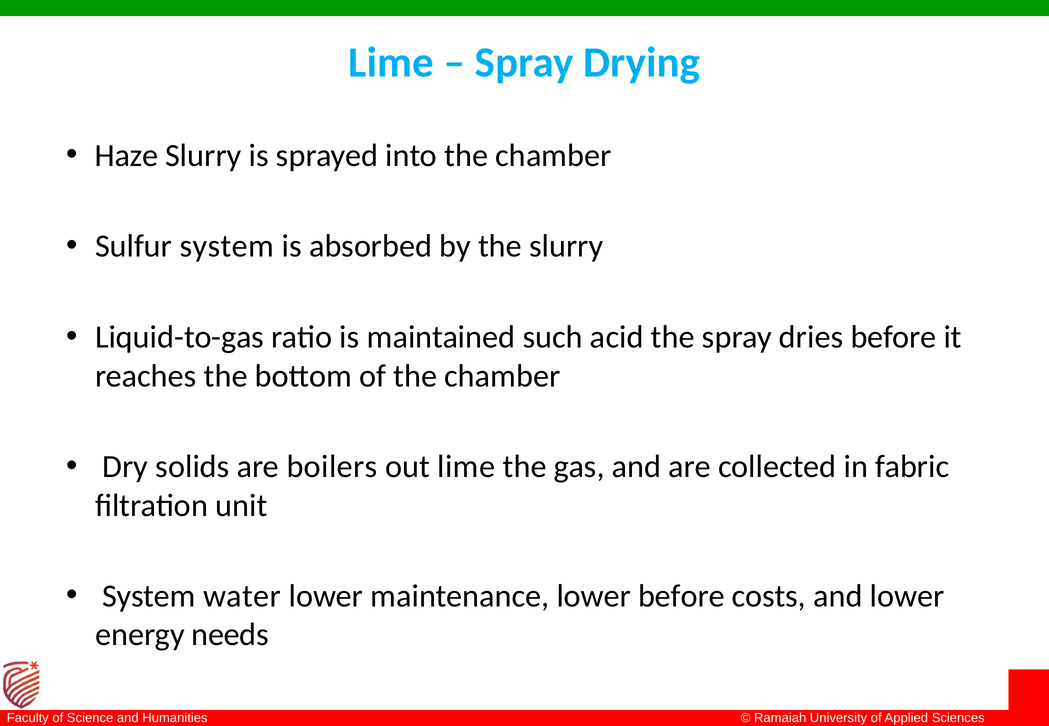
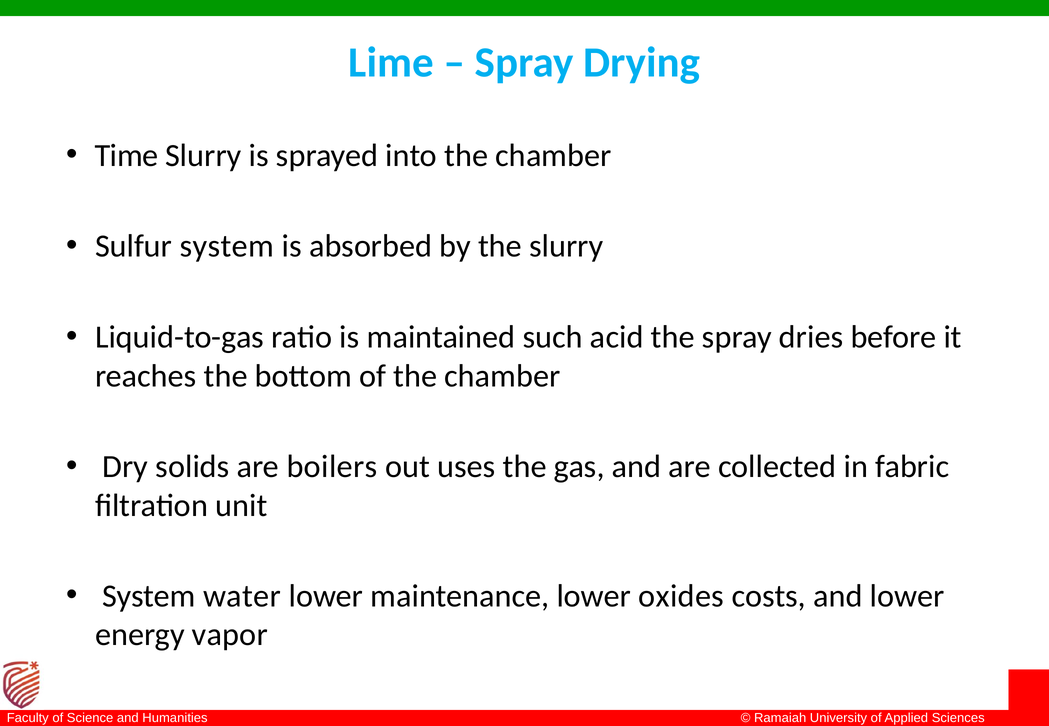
Haze: Haze -> Time
out lime: lime -> uses
lower before: before -> oxides
needs: needs -> vapor
